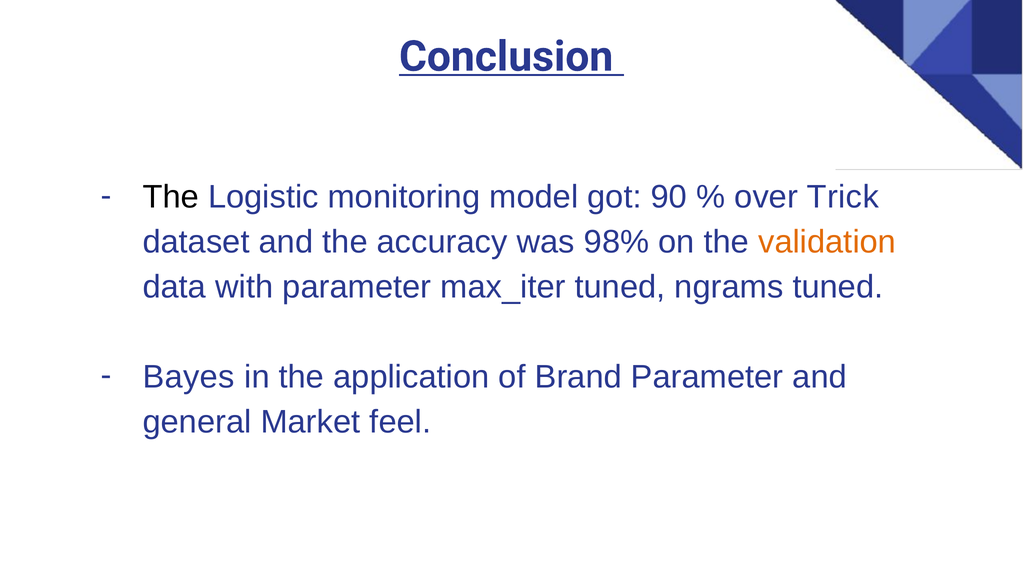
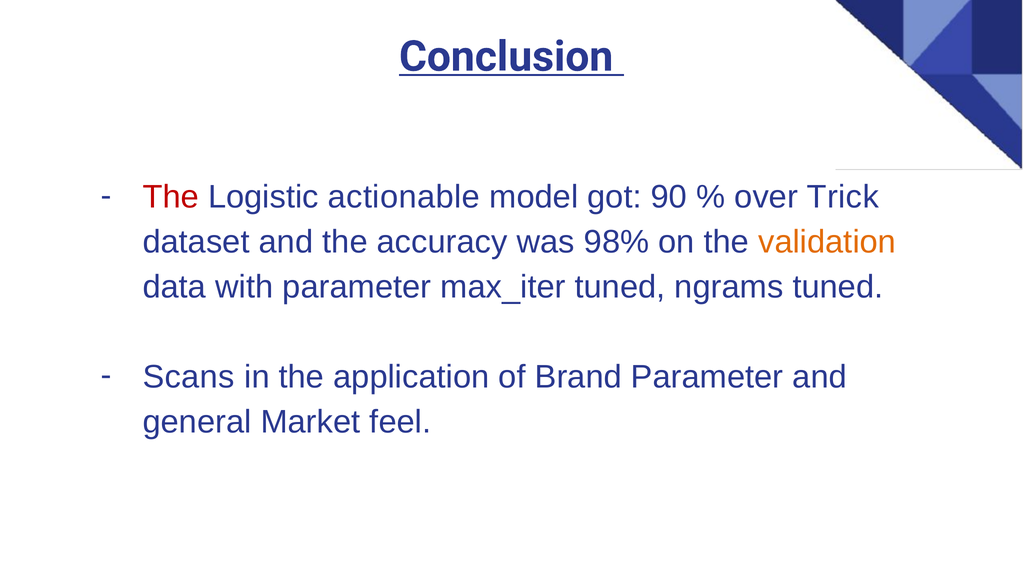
The at (171, 197) colour: black -> red
monitoring: monitoring -> actionable
Bayes: Bayes -> Scans
